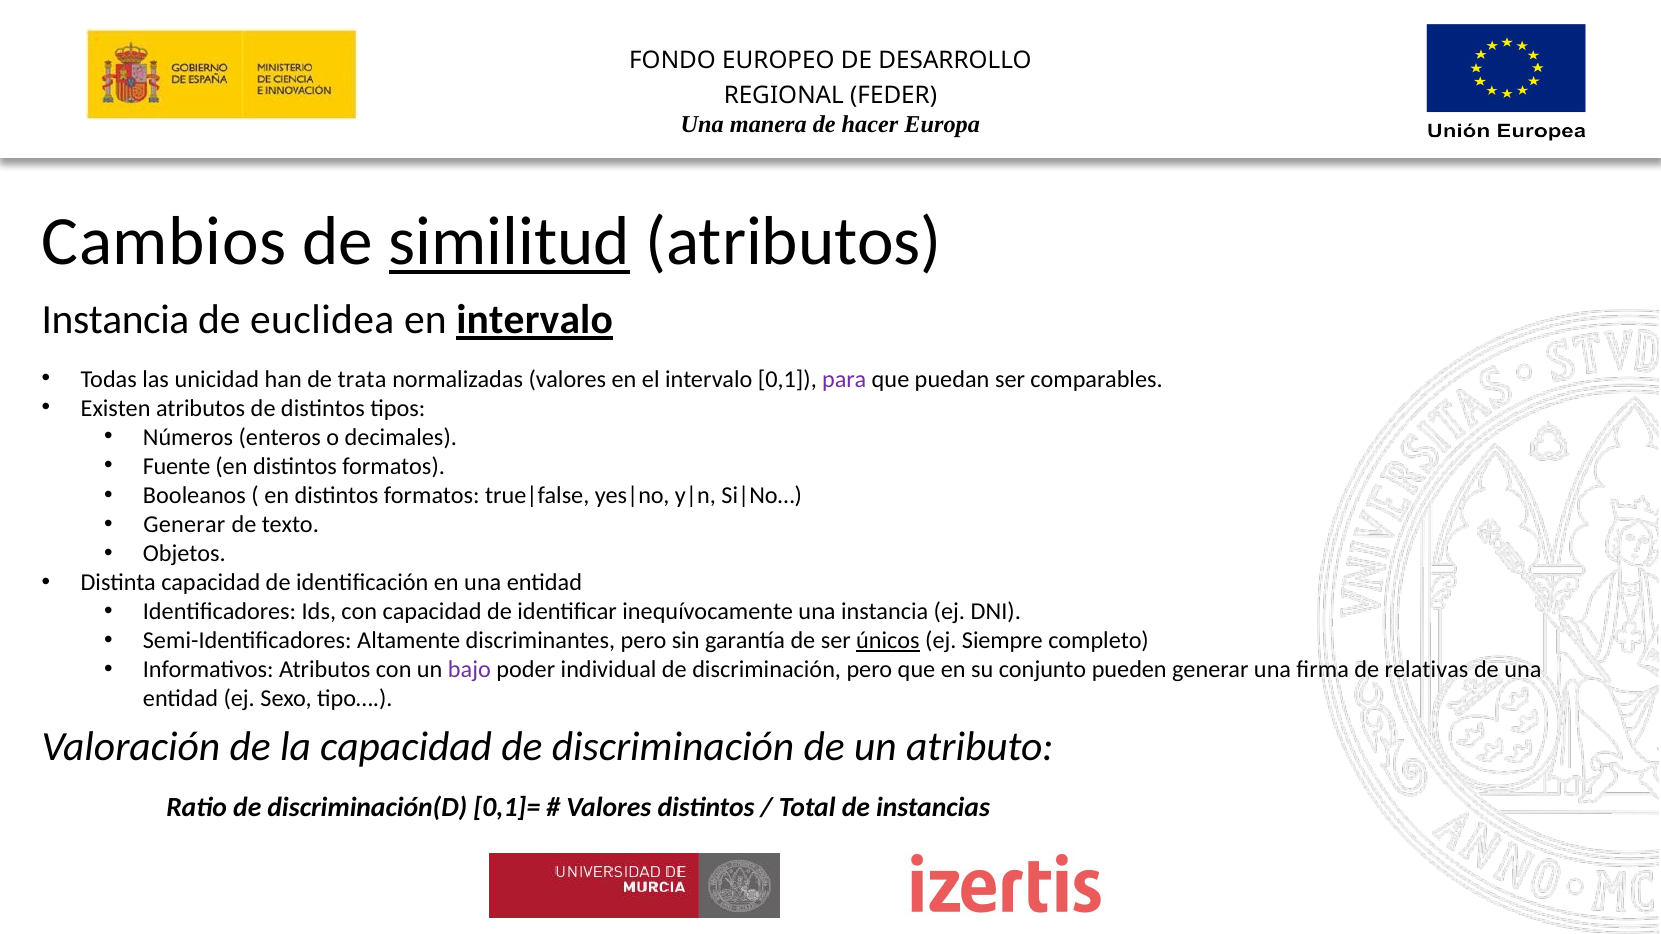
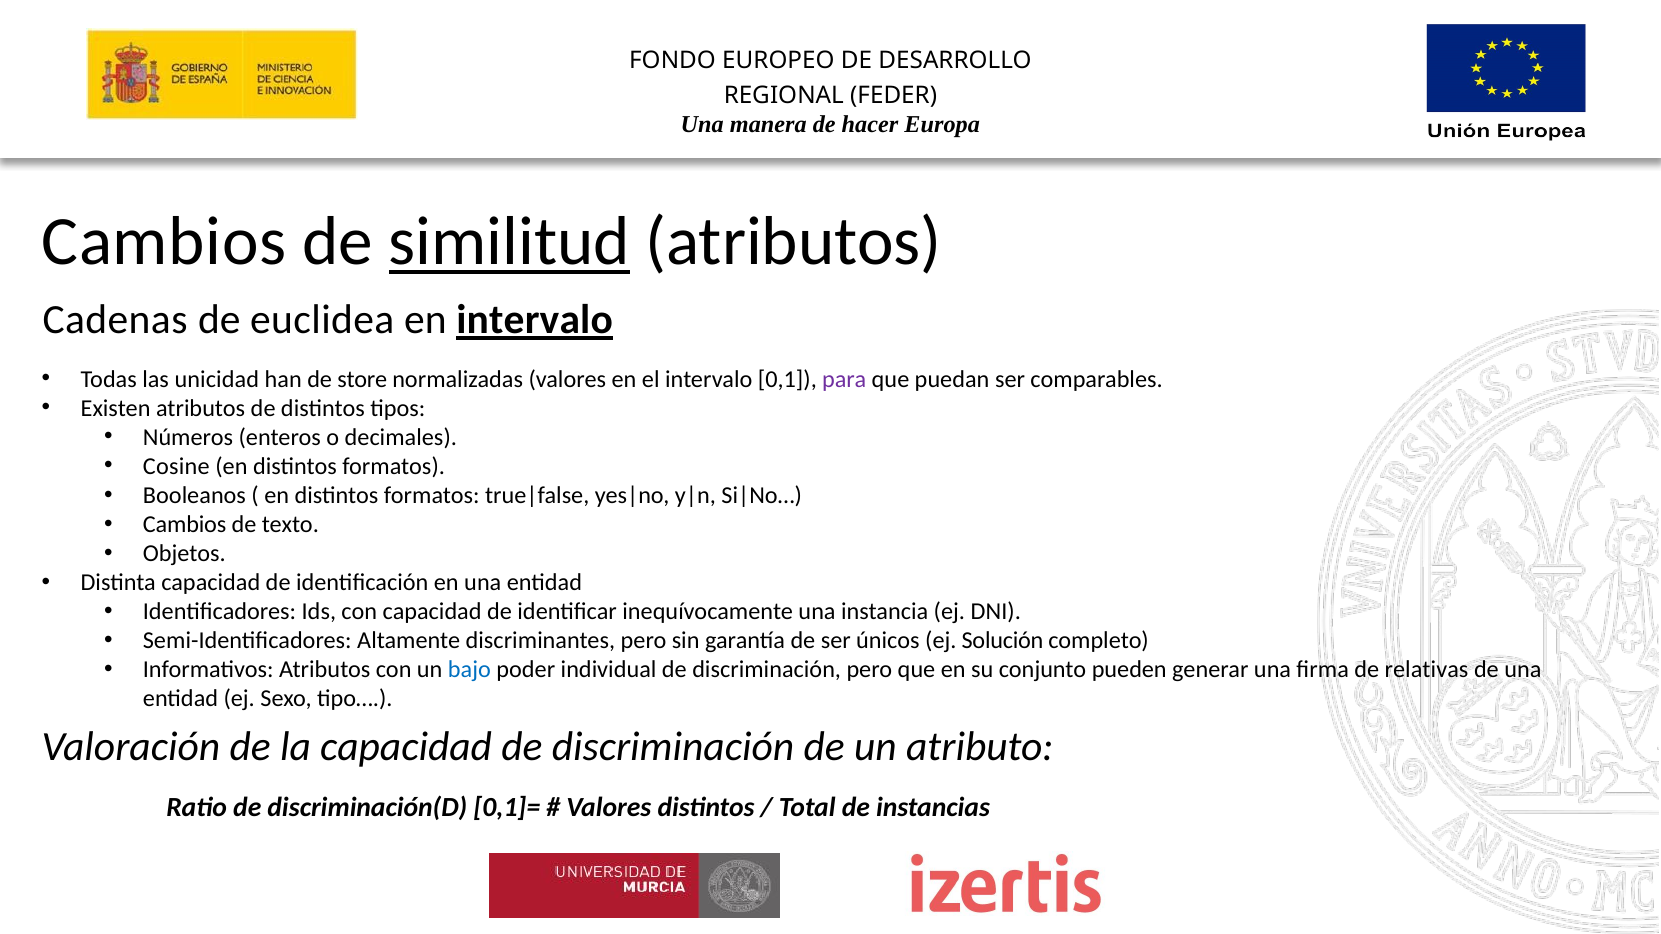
Instancia at (115, 320): Instancia -> Cadenas
trata: trata -> store
Fuente: Fuente -> Cosine
Generar at (184, 525): Generar -> Cambios
únicos underline: present -> none
Siempre: Siempre -> Solución
bajo colour: purple -> blue
